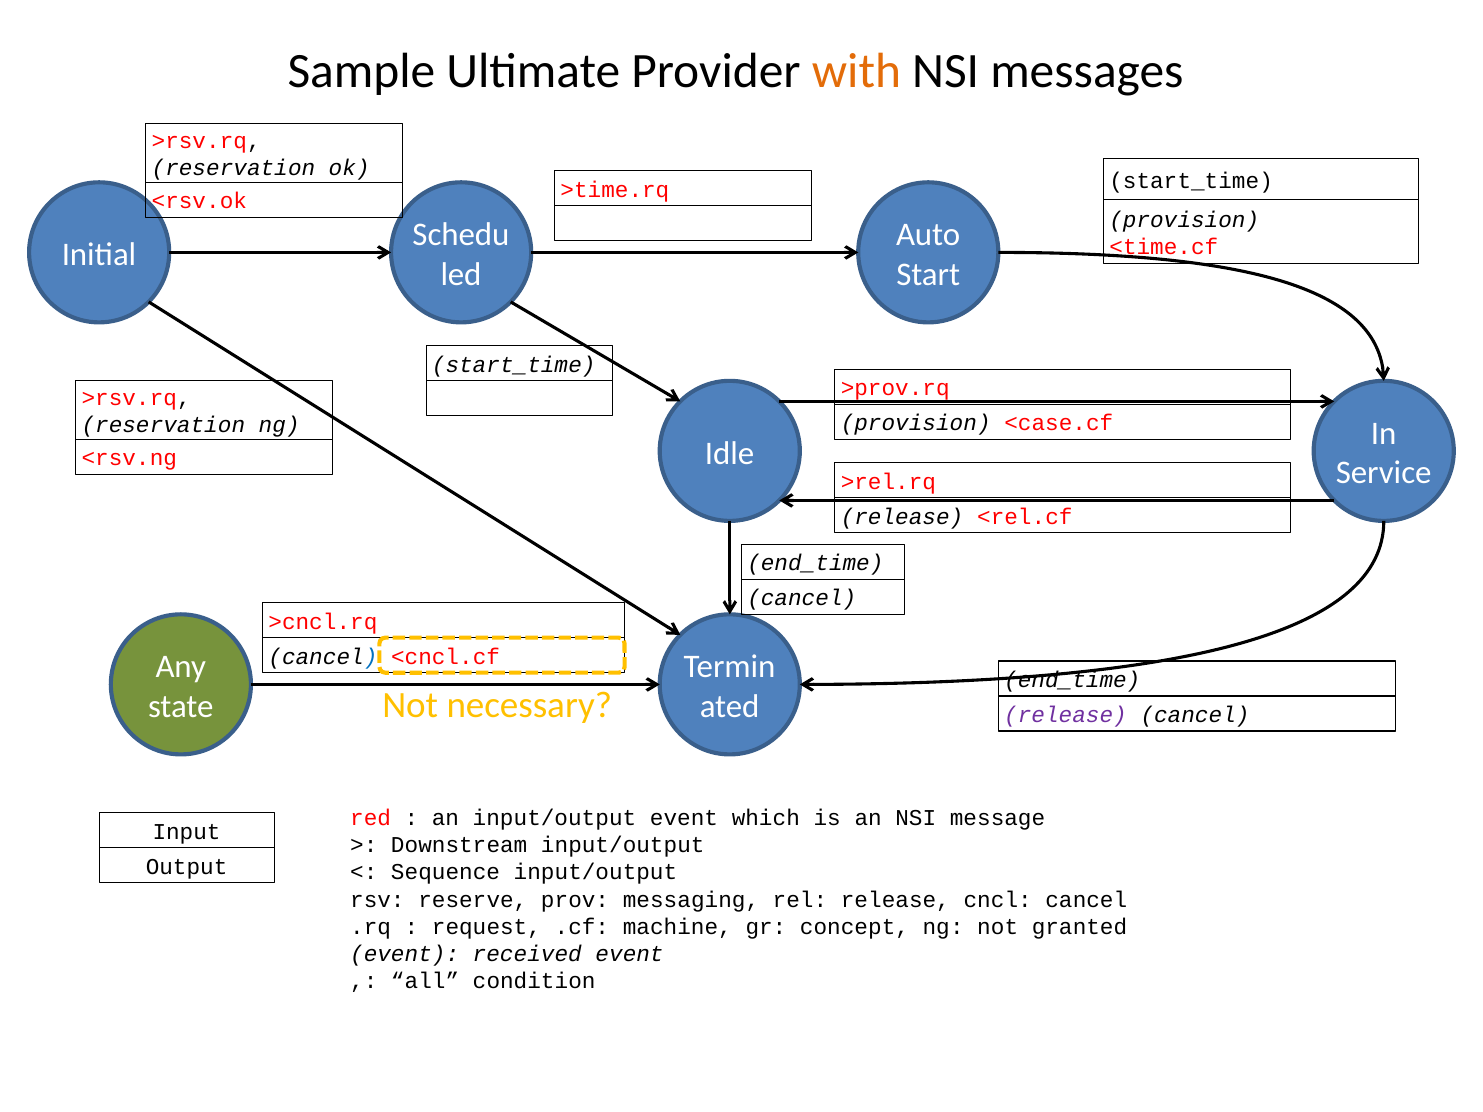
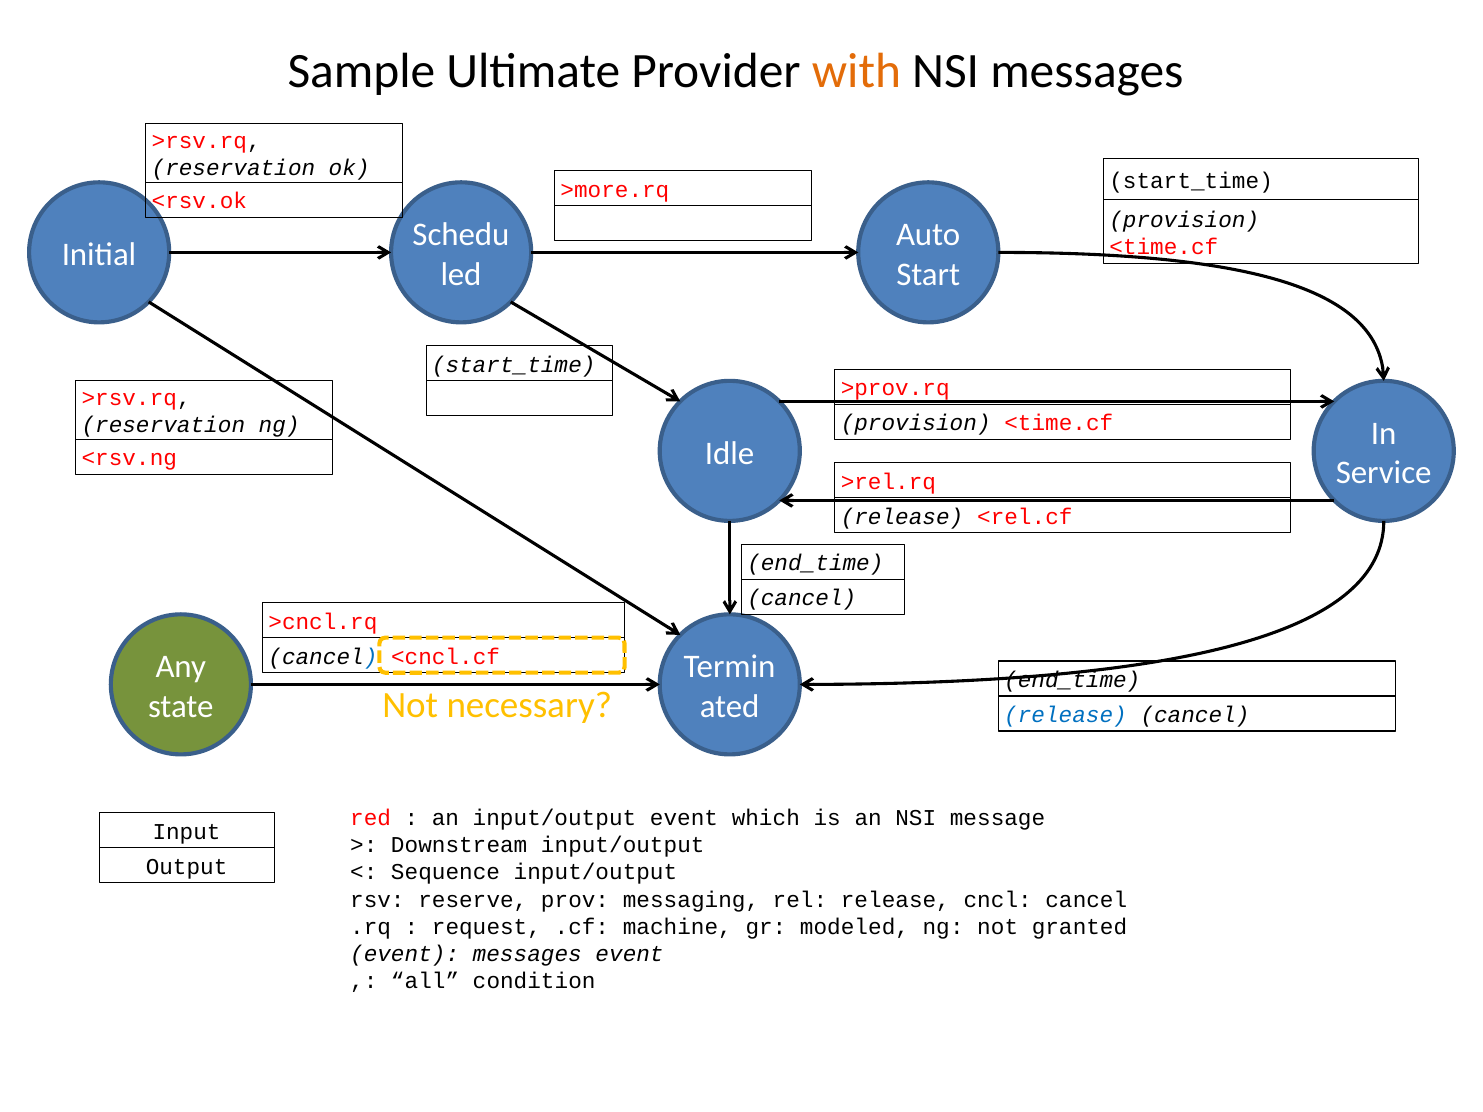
>time.rq: >time.rq -> >more.rq
<case.cf at (1059, 423): <case.cf -> <time.cf
release at (1065, 715) colour: purple -> blue
concept: concept -> modeled
event received: received -> messages
